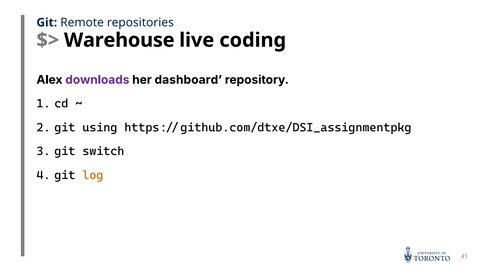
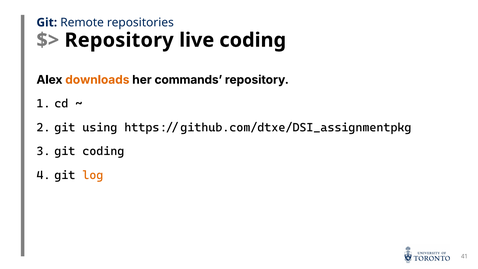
Warehouse at (119, 40): Warehouse -> Repository
downloads colour: purple -> orange
dashboard: dashboard -> commands
git switch: switch -> coding
